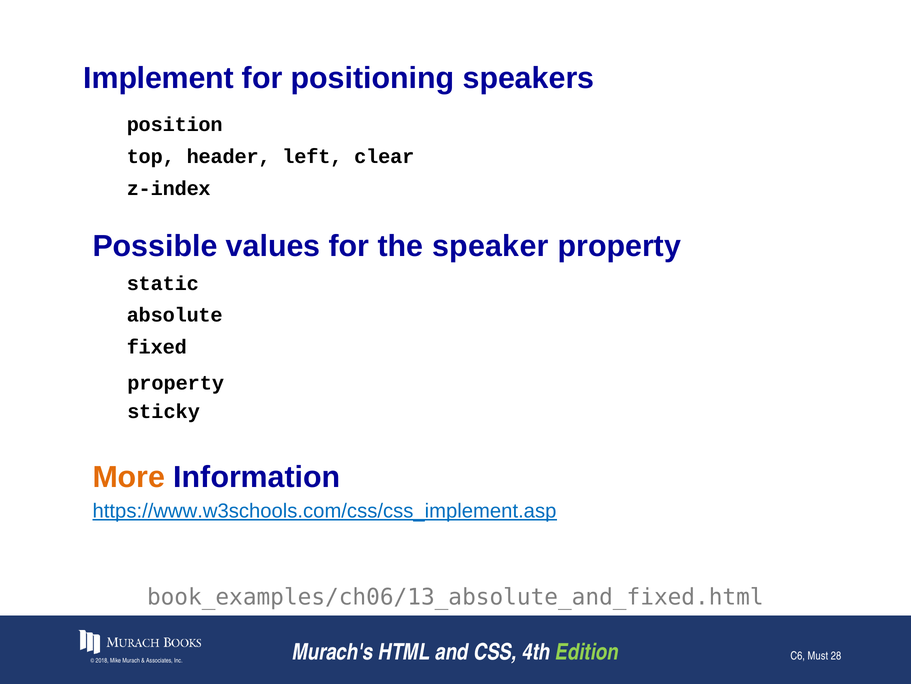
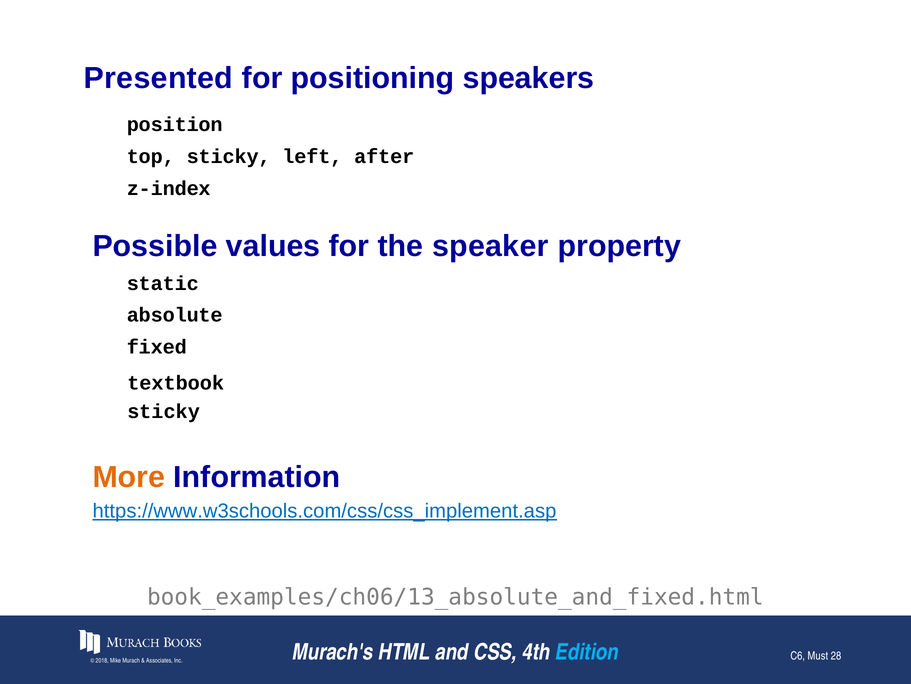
Implement: Implement -> Presented
top header: header -> sticky
clear: clear -> after
property at (176, 383): property -> textbook
Edition colour: light green -> light blue
